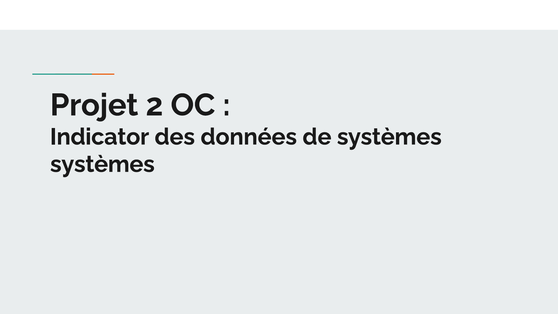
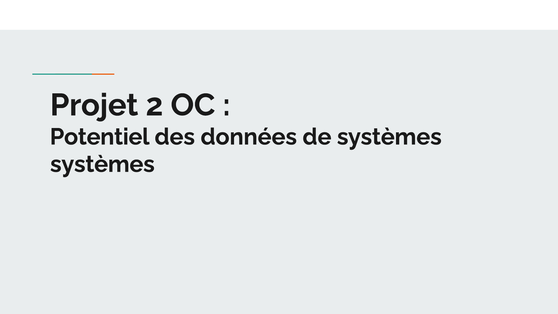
Indicator: Indicator -> Potentiel
